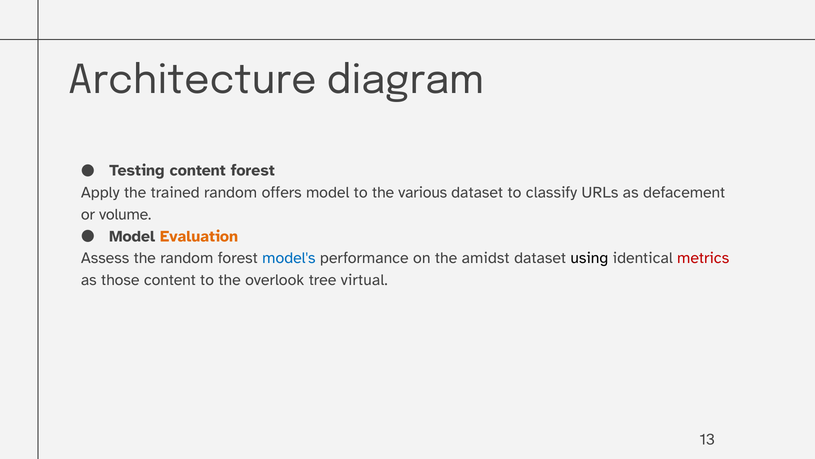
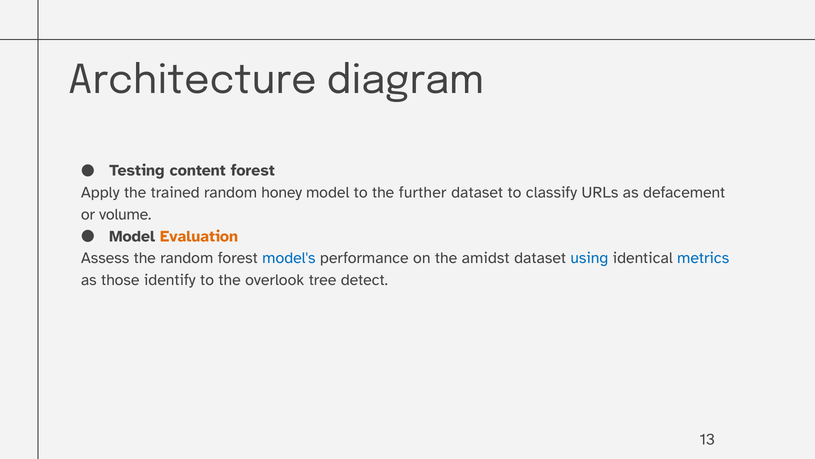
offers: offers -> honey
various: various -> further
using colour: black -> blue
metrics colour: red -> blue
those content: content -> identify
virtual: virtual -> detect
